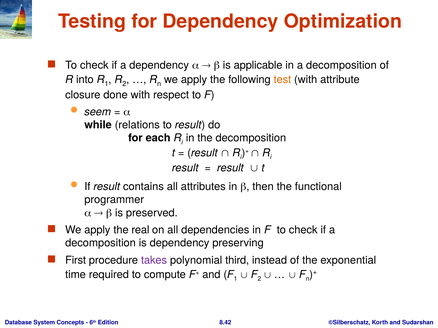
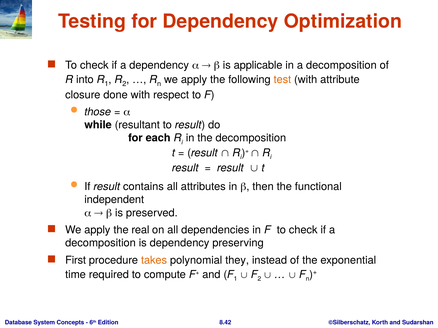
seem: seem -> those
relations: relations -> resultant
programmer: programmer -> independent
takes colour: purple -> orange
third: third -> they
